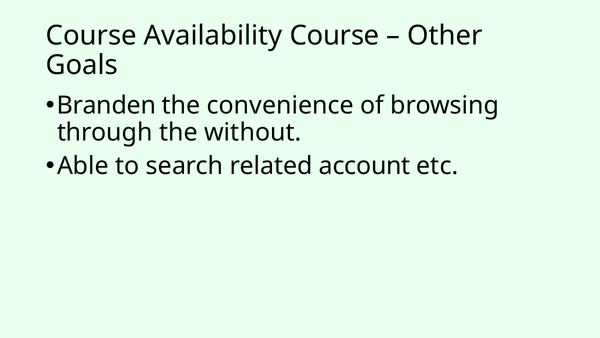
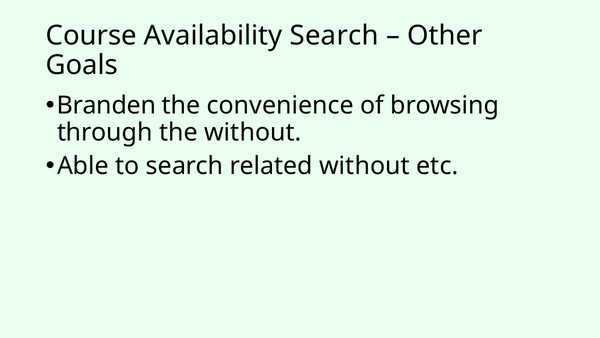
Availability Course: Course -> Search
related account: account -> without
